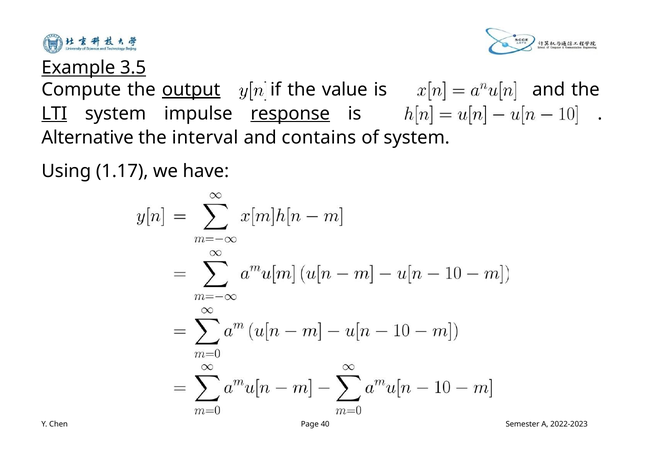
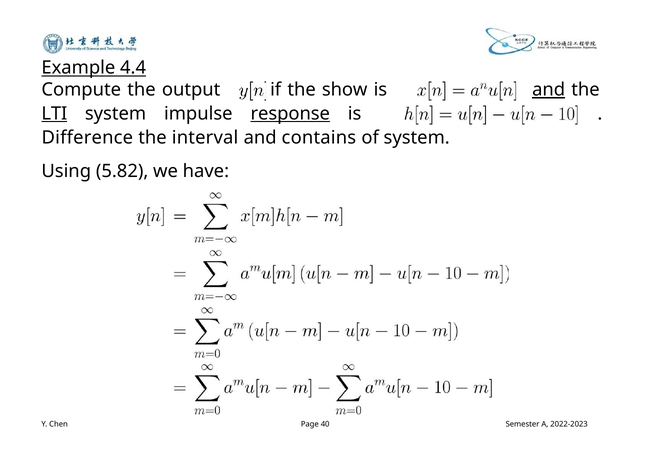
3.5: 3.5 -> 4.4
output underline: present -> none
value: value -> show
and at (549, 90) underline: none -> present
Alternative: Alternative -> Difference
1.17: 1.17 -> 5.82
